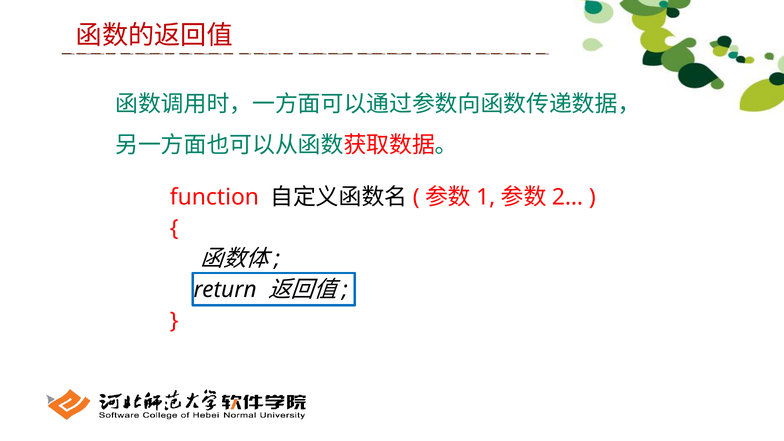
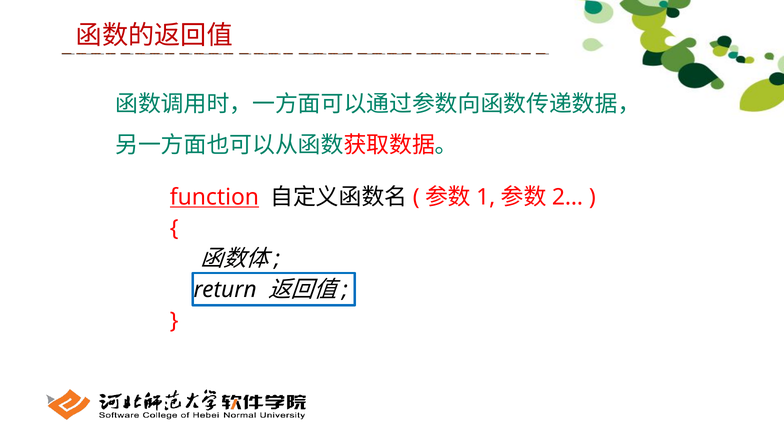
function underline: none -> present
